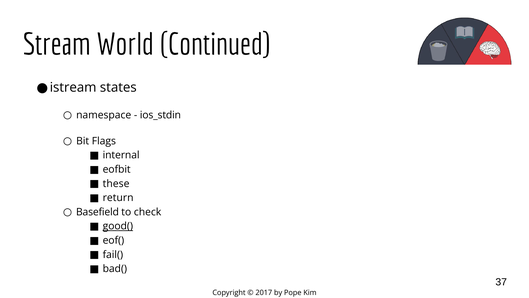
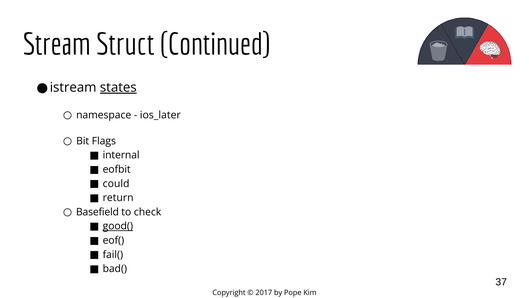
World: World -> Struct
states underline: none -> present
ios_stdin: ios_stdin -> ios_later
these: these -> could
